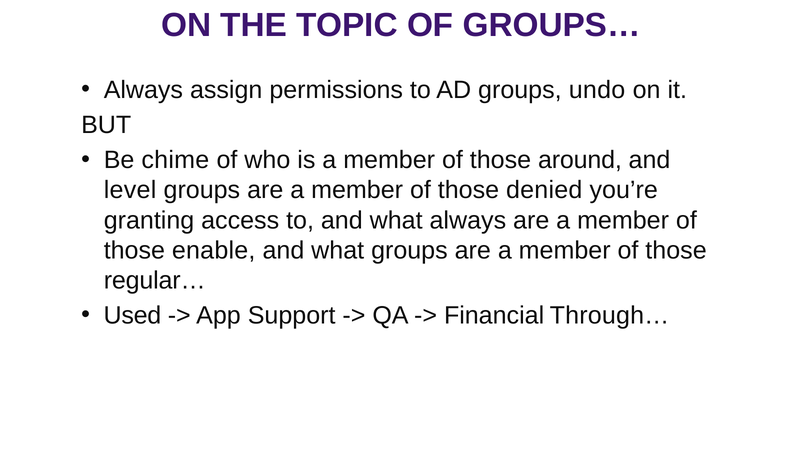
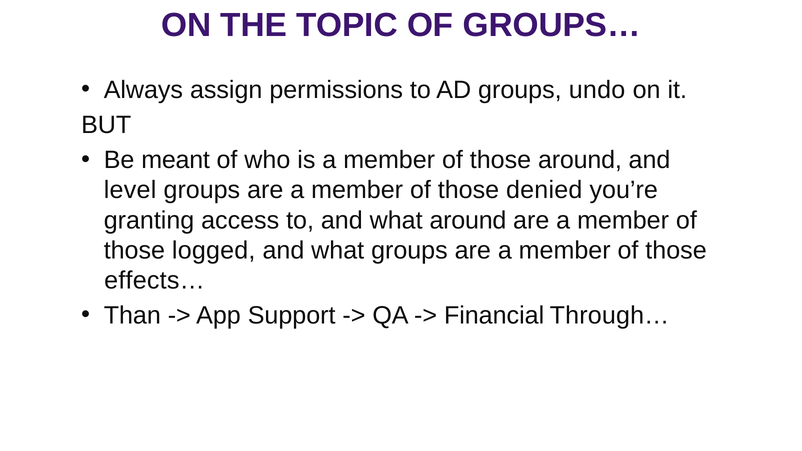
chime: chime -> meant
what always: always -> around
enable: enable -> logged
regular…: regular… -> effects…
Used: Used -> Than
